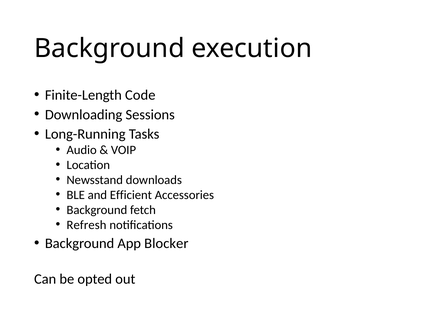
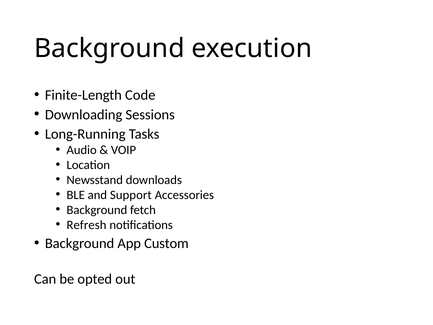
Efficient: Efficient -> Support
Blocker: Blocker -> Custom
